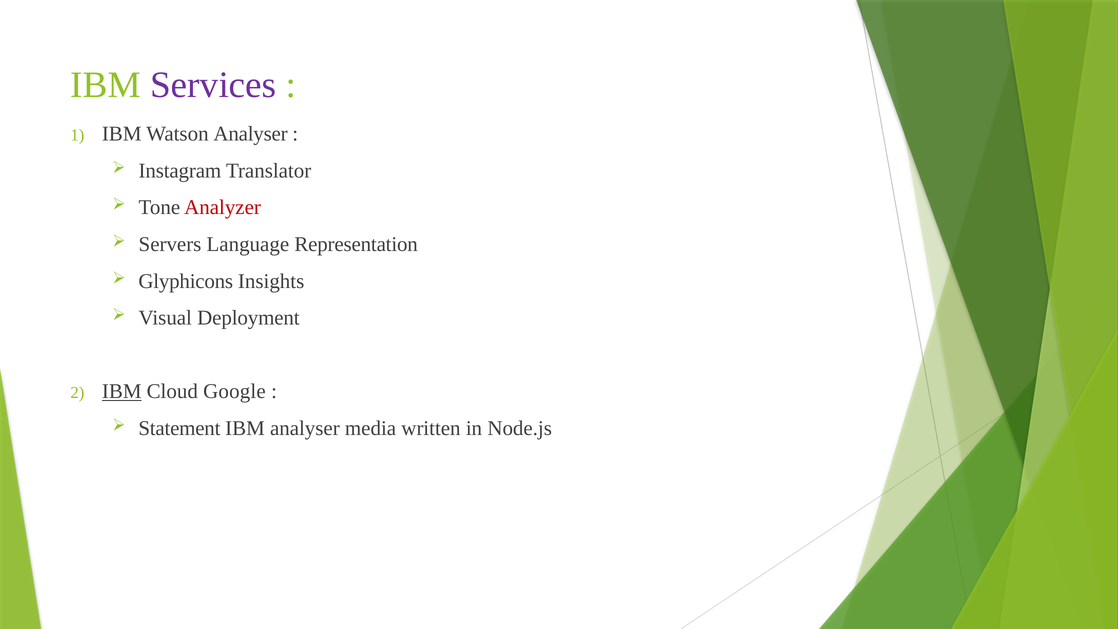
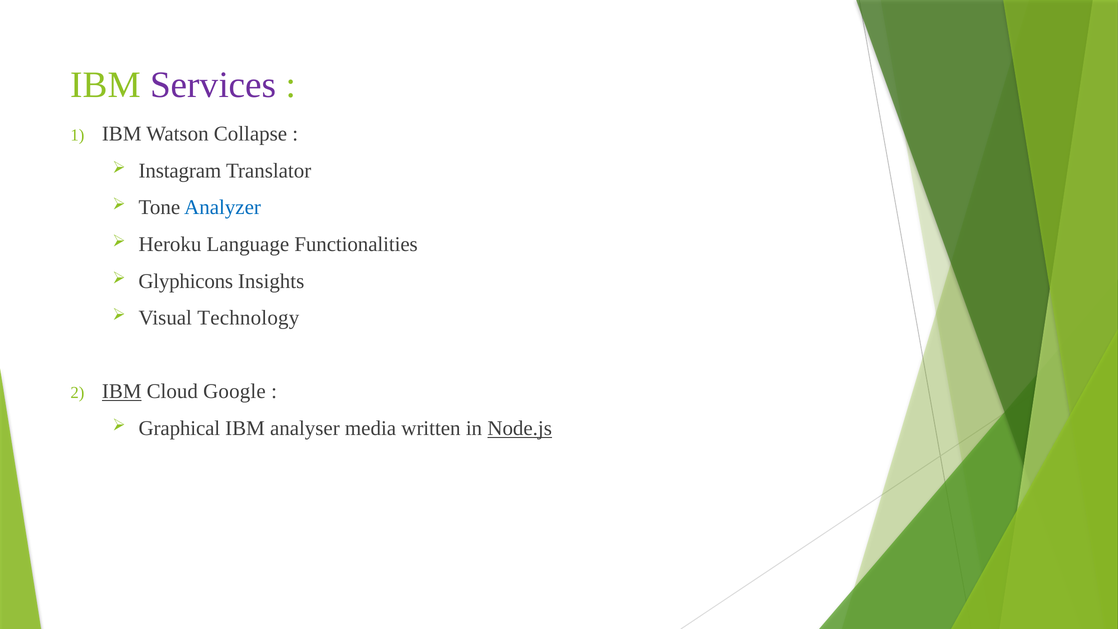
Watson Analyser: Analyser -> Collapse
Analyzer colour: red -> blue
Servers: Servers -> Heroku
Representation: Representation -> Functionalities
Deployment: Deployment -> Technology
Statement: Statement -> Graphical
Node.js underline: none -> present
